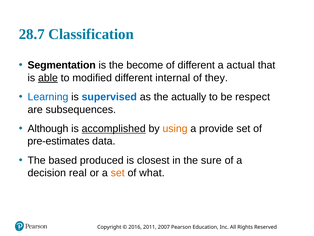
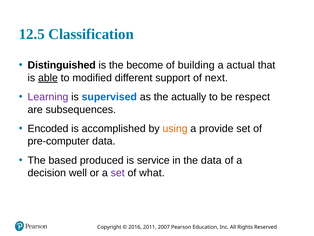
28.7: 28.7 -> 12.5
Segmentation: Segmentation -> Distinguished
of different: different -> building
internal: internal -> support
they: they -> next
Learning colour: blue -> purple
Although: Although -> Encoded
accomplished underline: present -> none
pre-estimates: pre-estimates -> pre-computer
closest: closest -> service
the sure: sure -> data
real: real -> well
set at (118, 173) colour: orange -> purple
